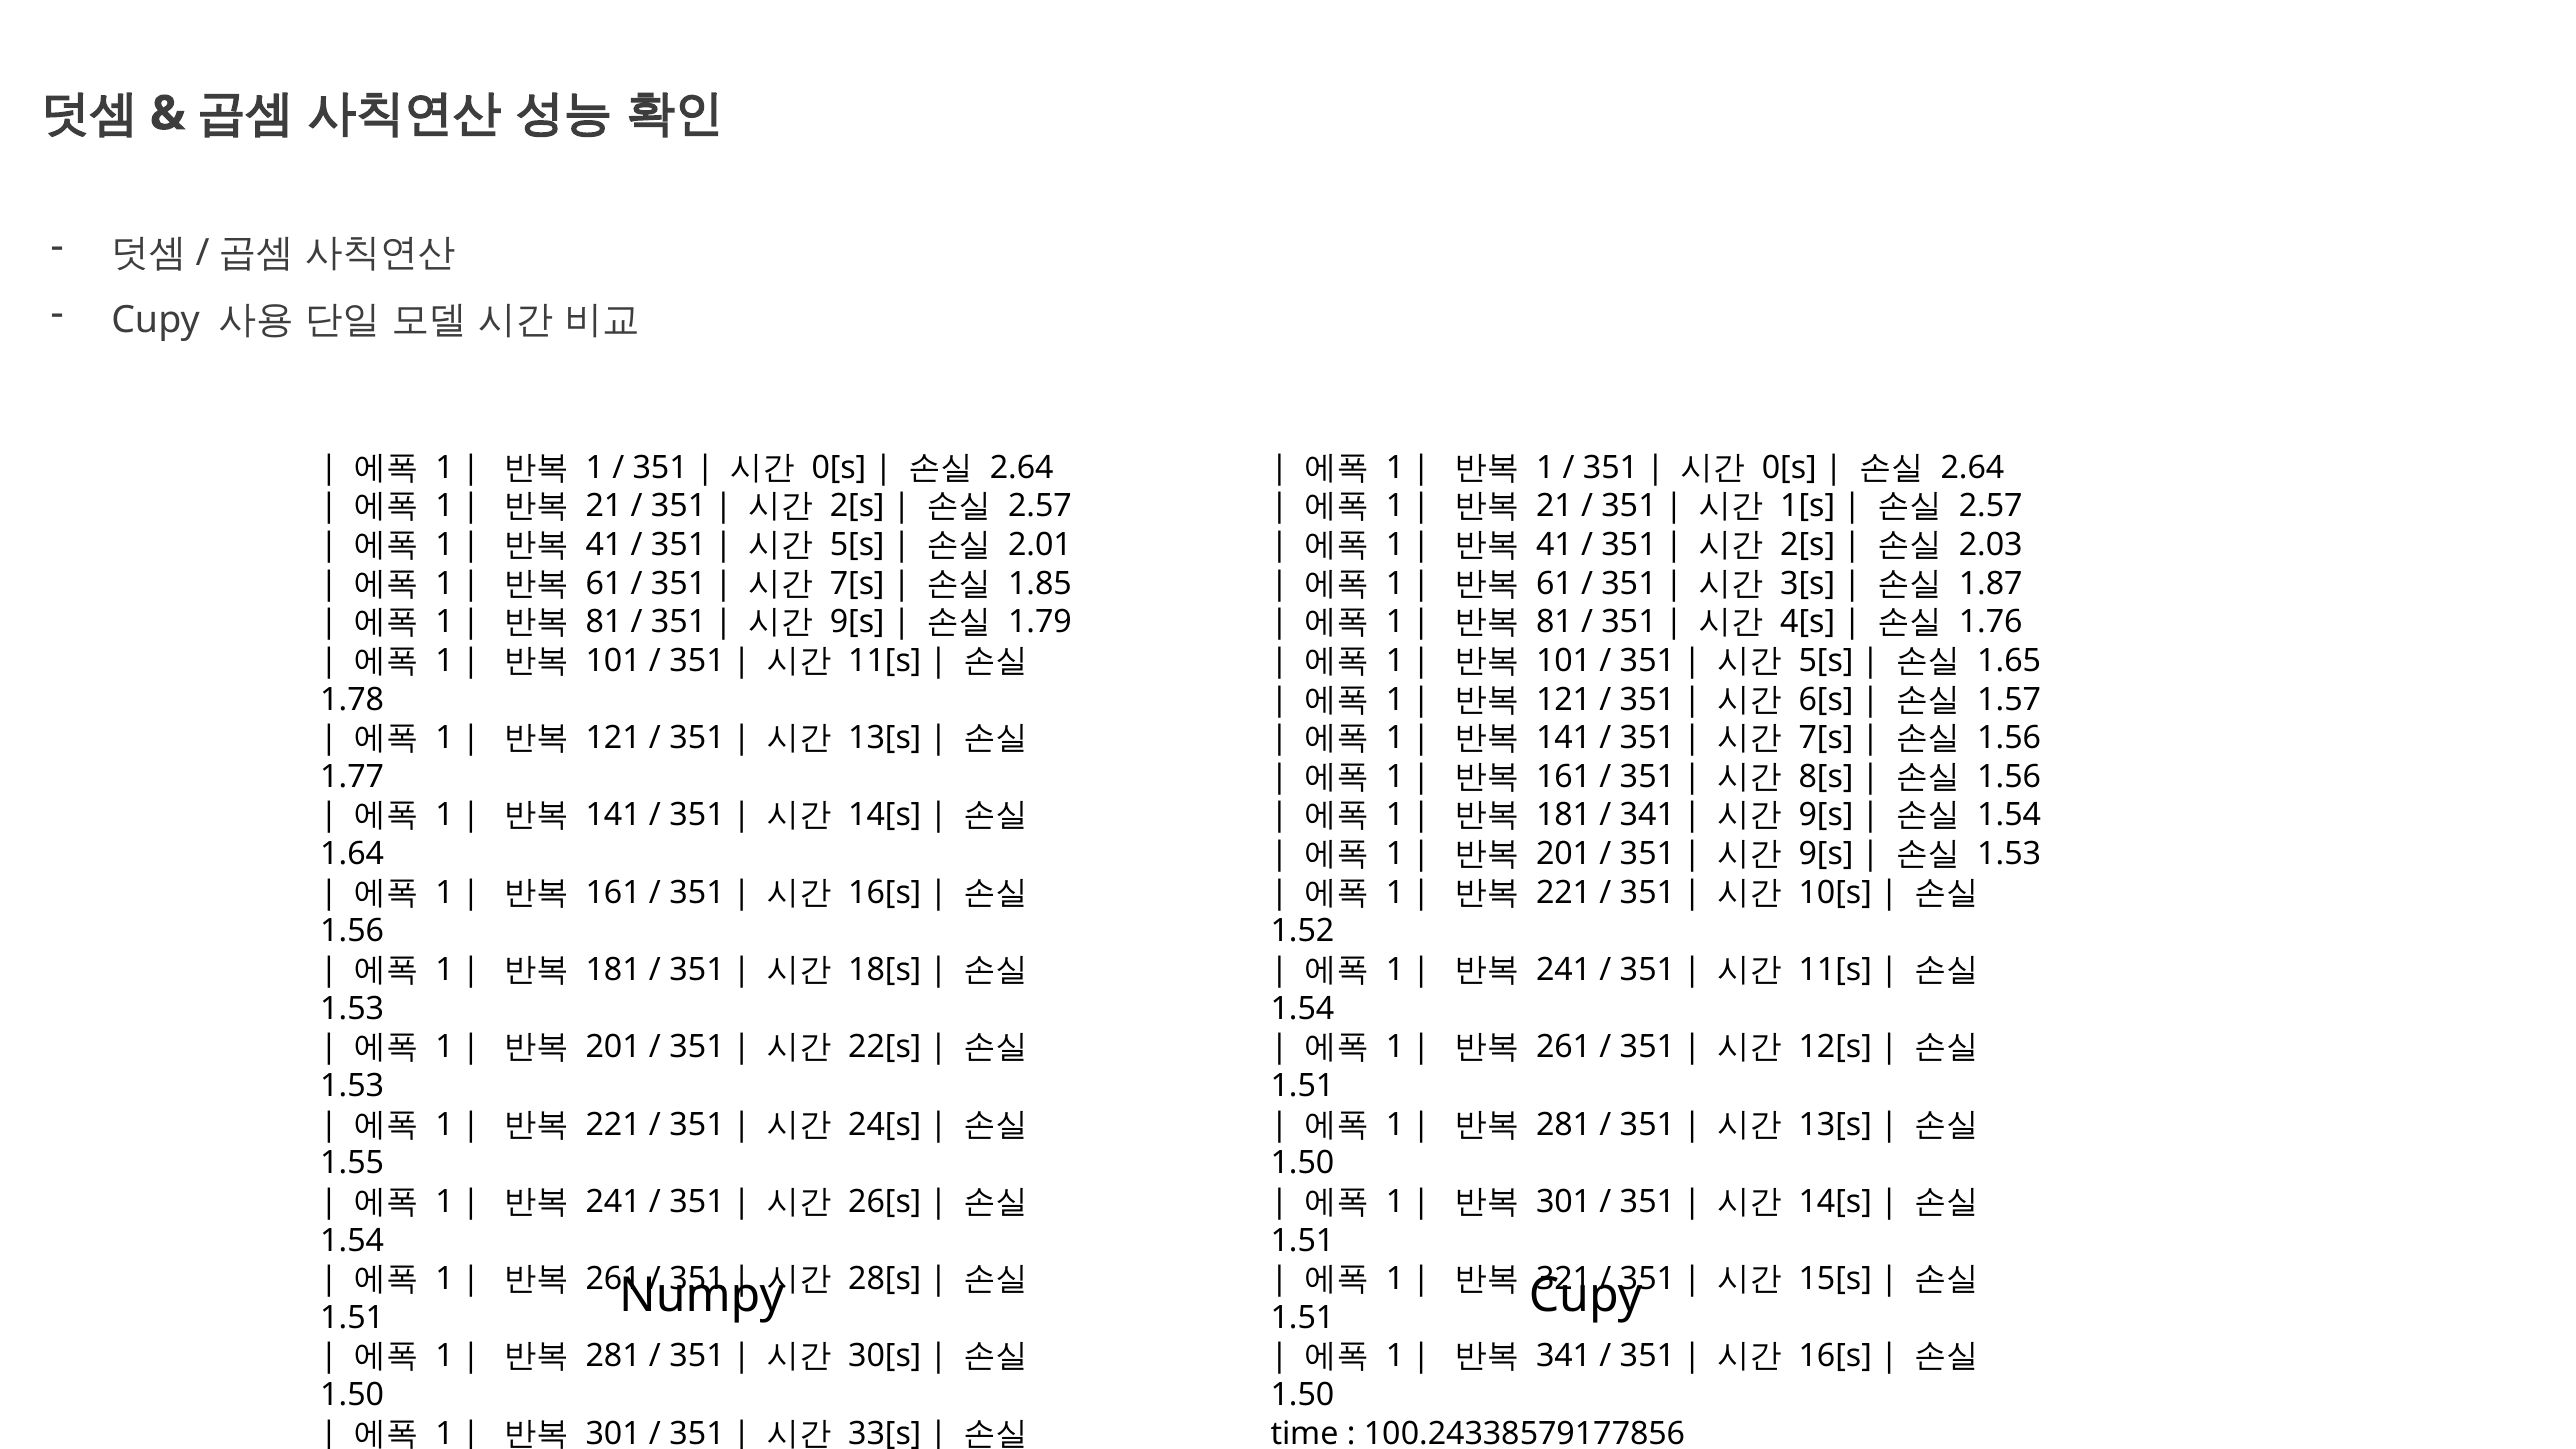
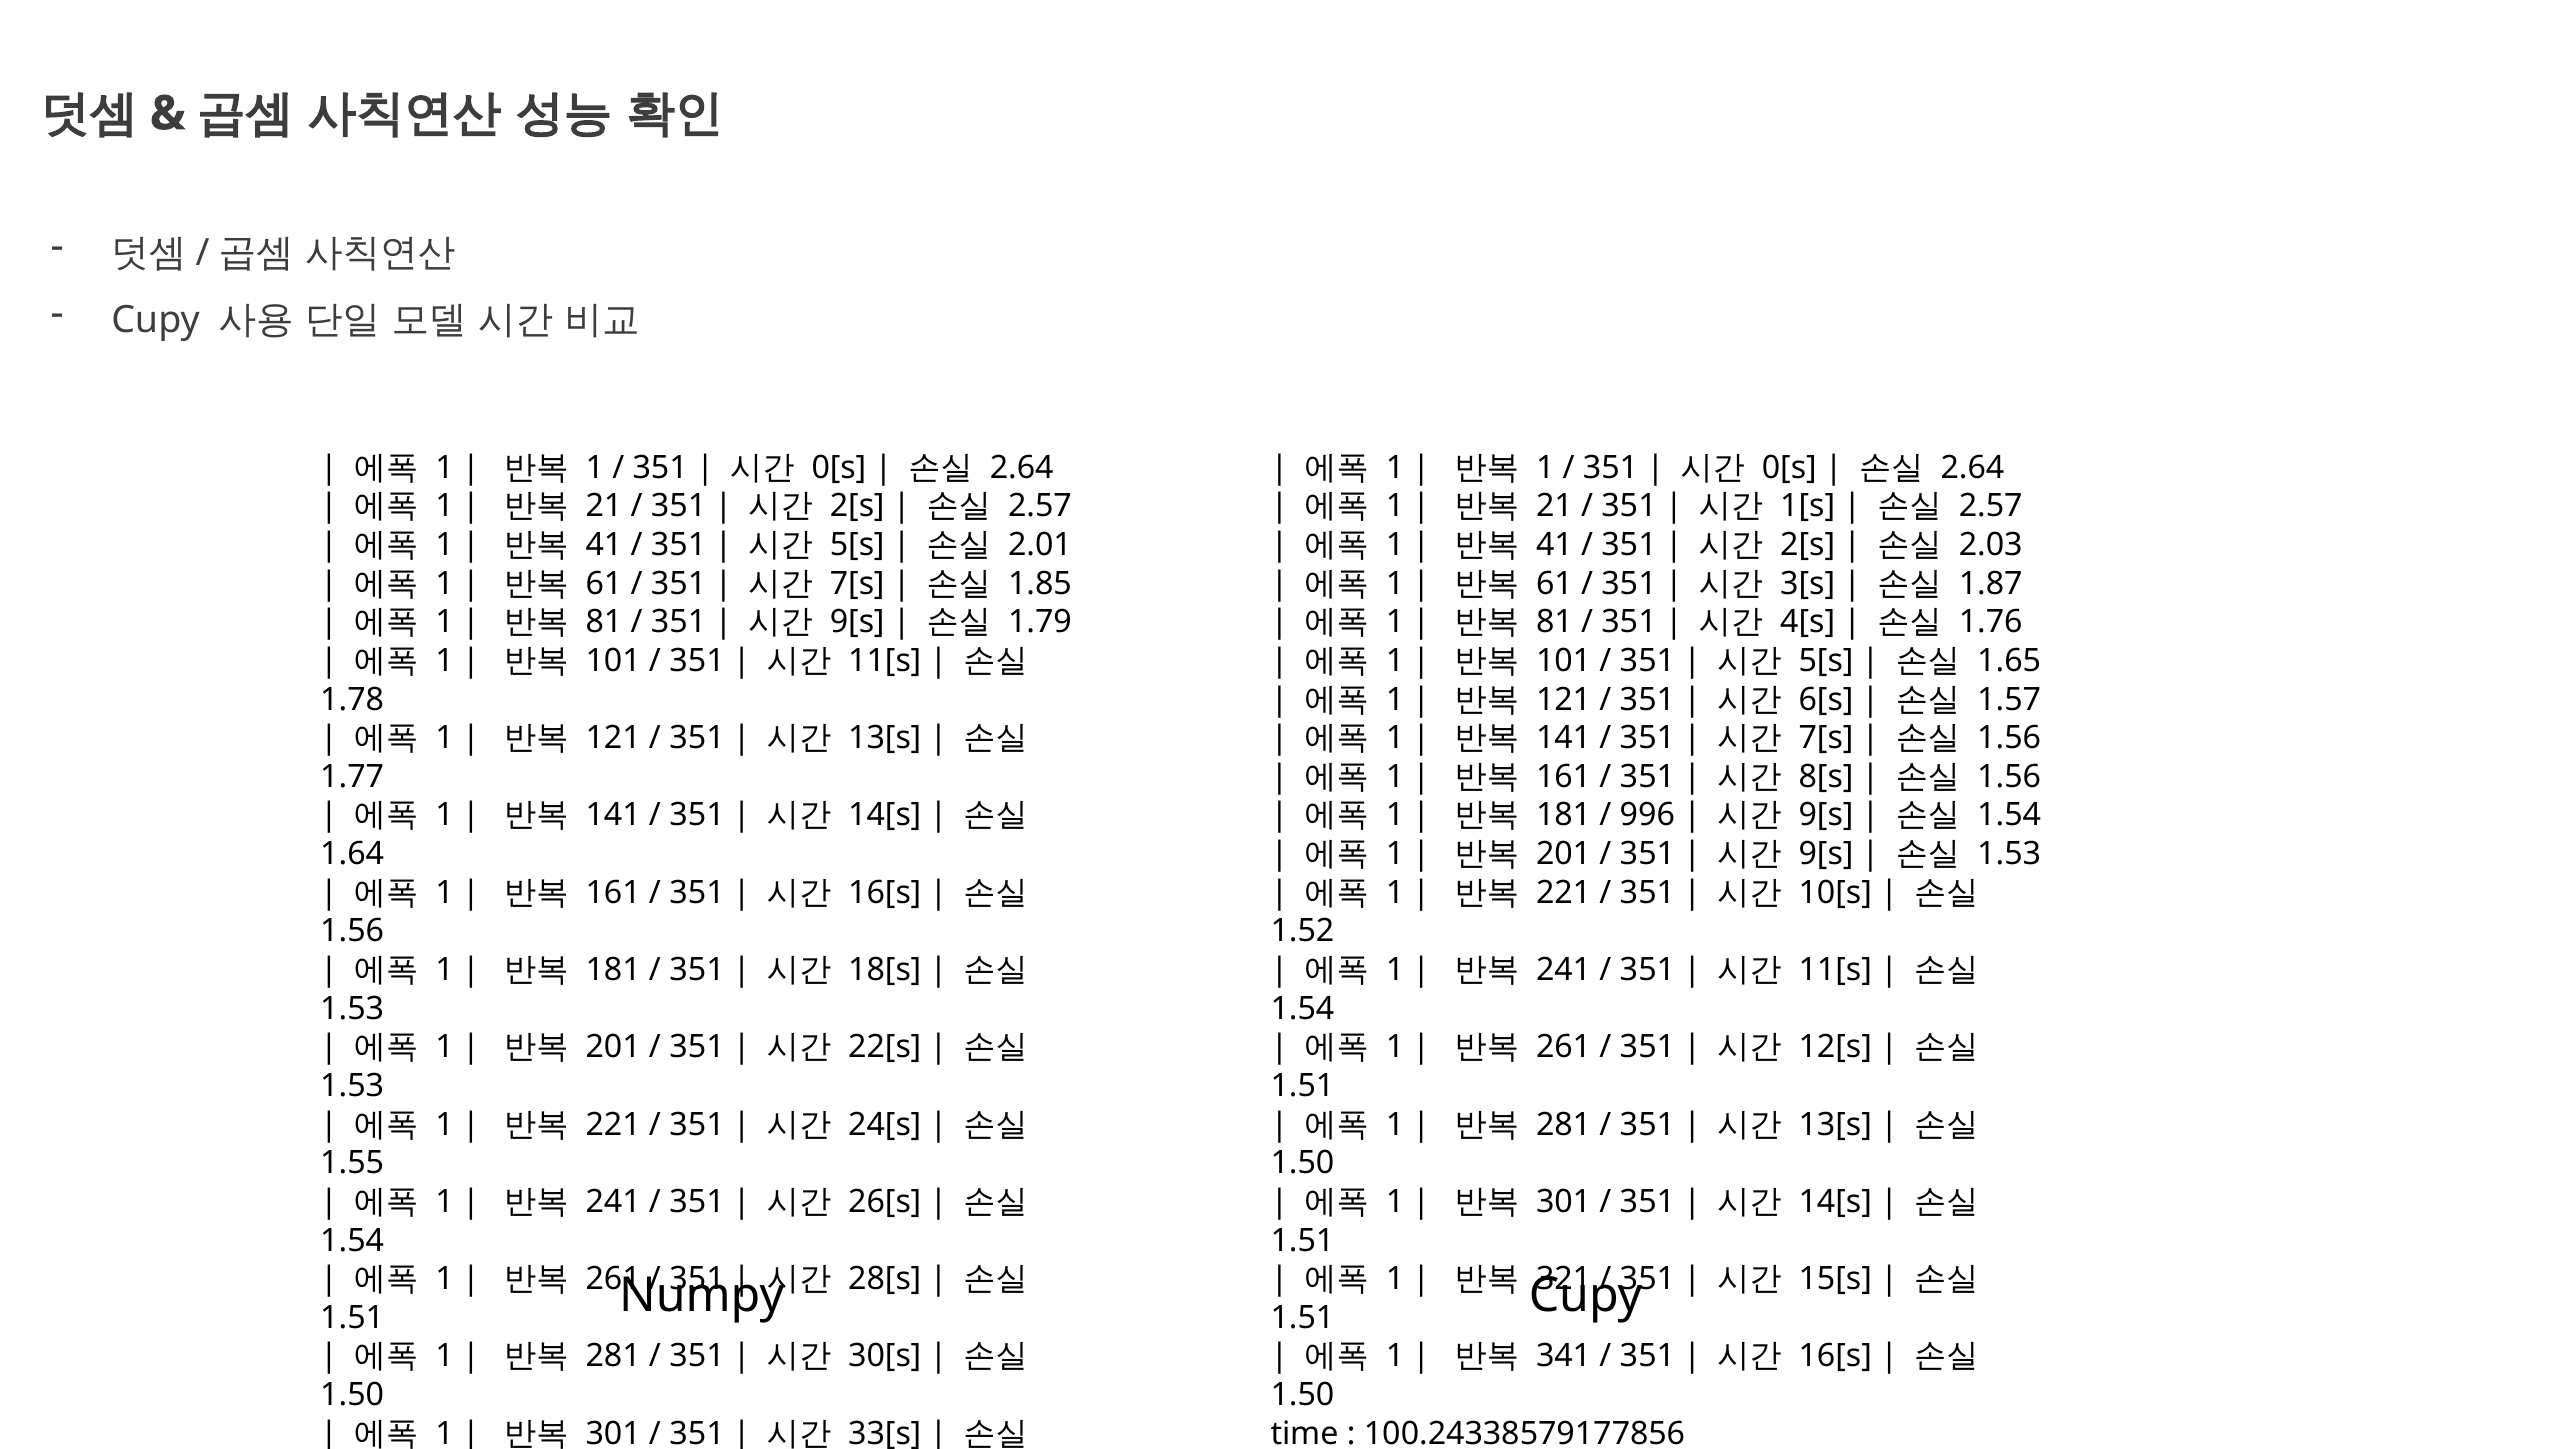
341 at (1647, 815): 341 -> 996
